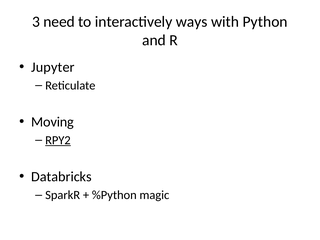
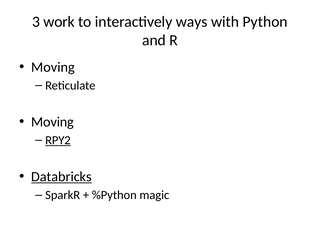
need: need -> work
Jupyter at (53, 67): Jupyter -> Moving
Databricks underline: none -> present
